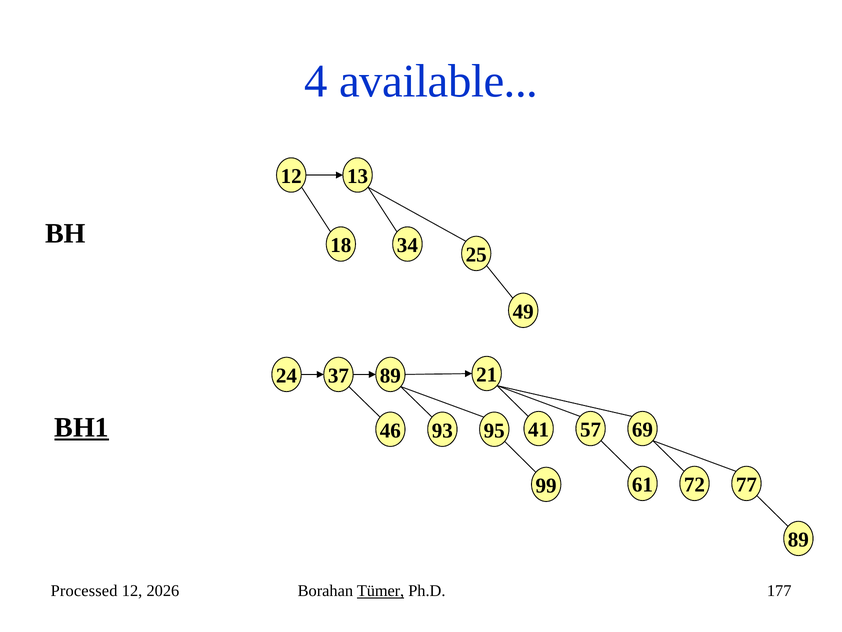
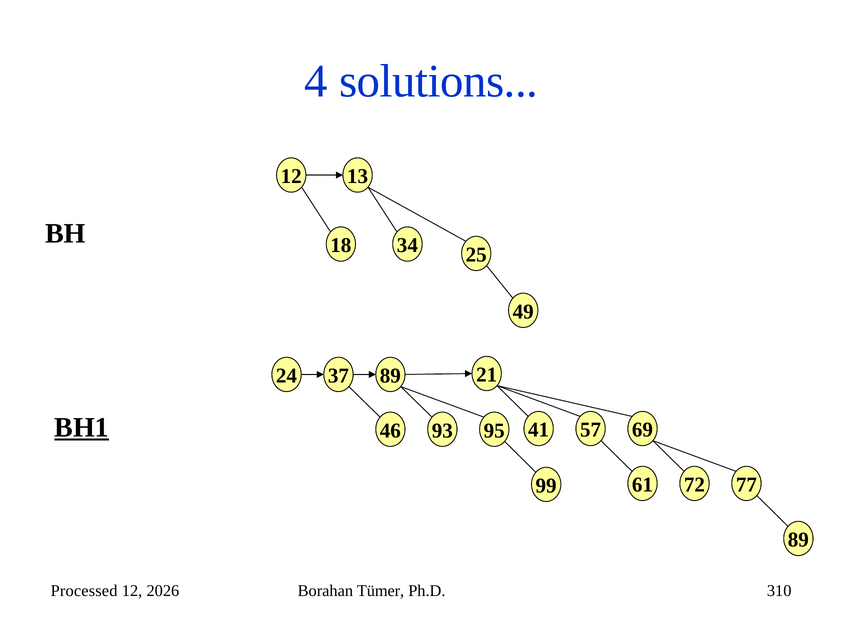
available: available -> solutions
Tümer underline: present -> none
177: 177 -> 310
